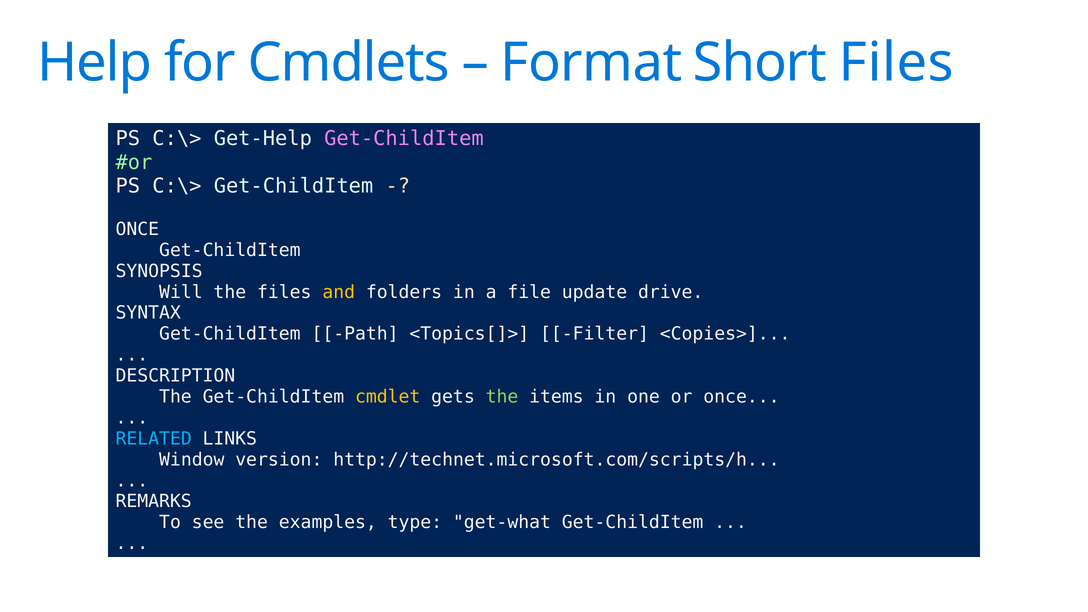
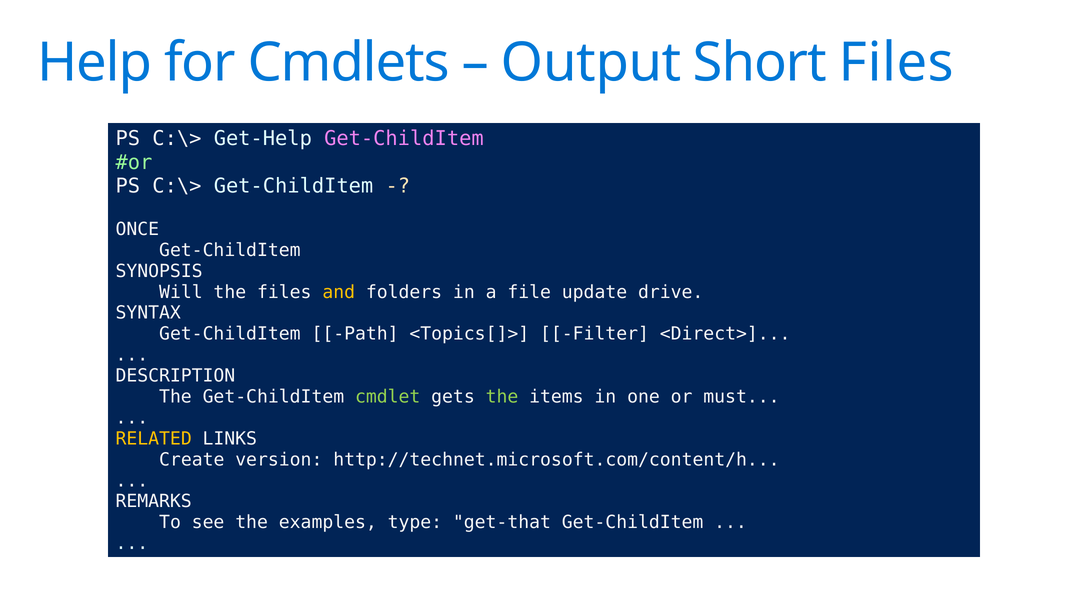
Format: Format -> Output
<Copies>: <Copies> -> <Direct>
cmdlet colour: yellow -> light green
or once: once -> must
RELATED colour: light blue -> yellow
Window: Window -> Create
http://technet.microsoft.com/scripts/h: http://technet.microsoft.com/scripts/h -> http://technet.microsoft.com/content/h
get-what: get-what -> get-that
